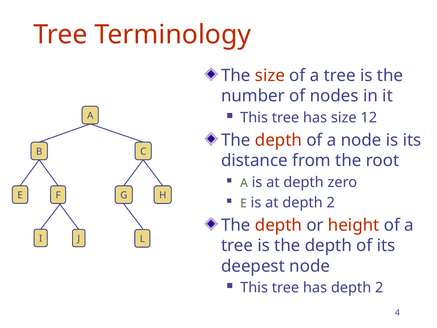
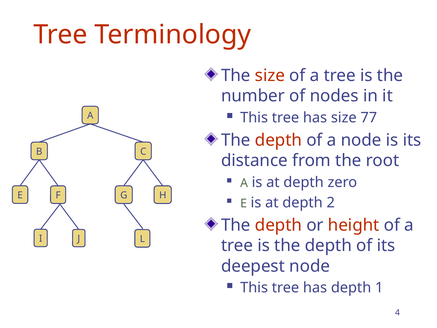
12: 12 -> 77
has depth 2: 2 -> 1
